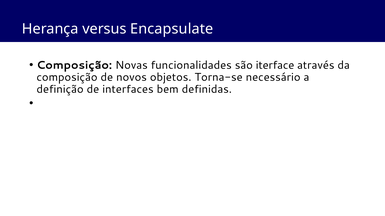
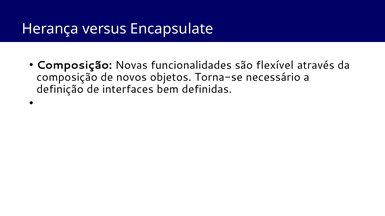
iterface: iterface -> flexível
